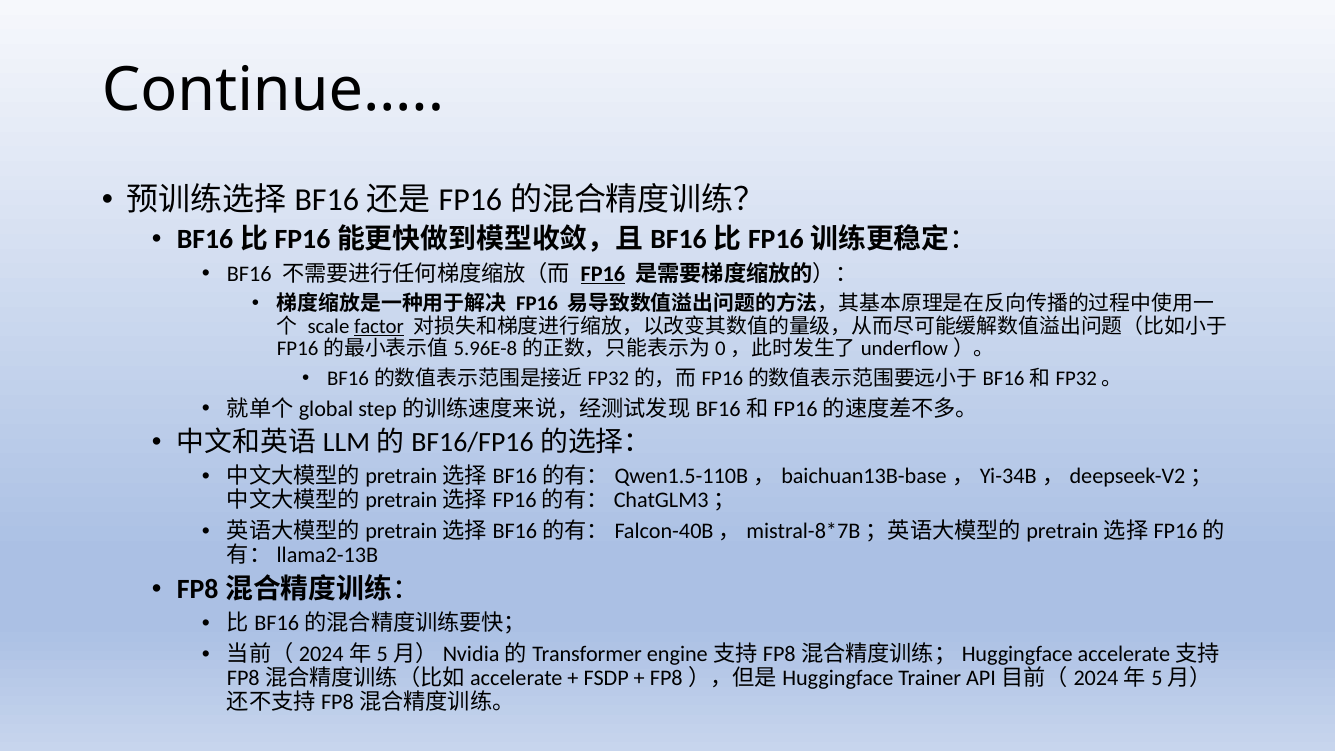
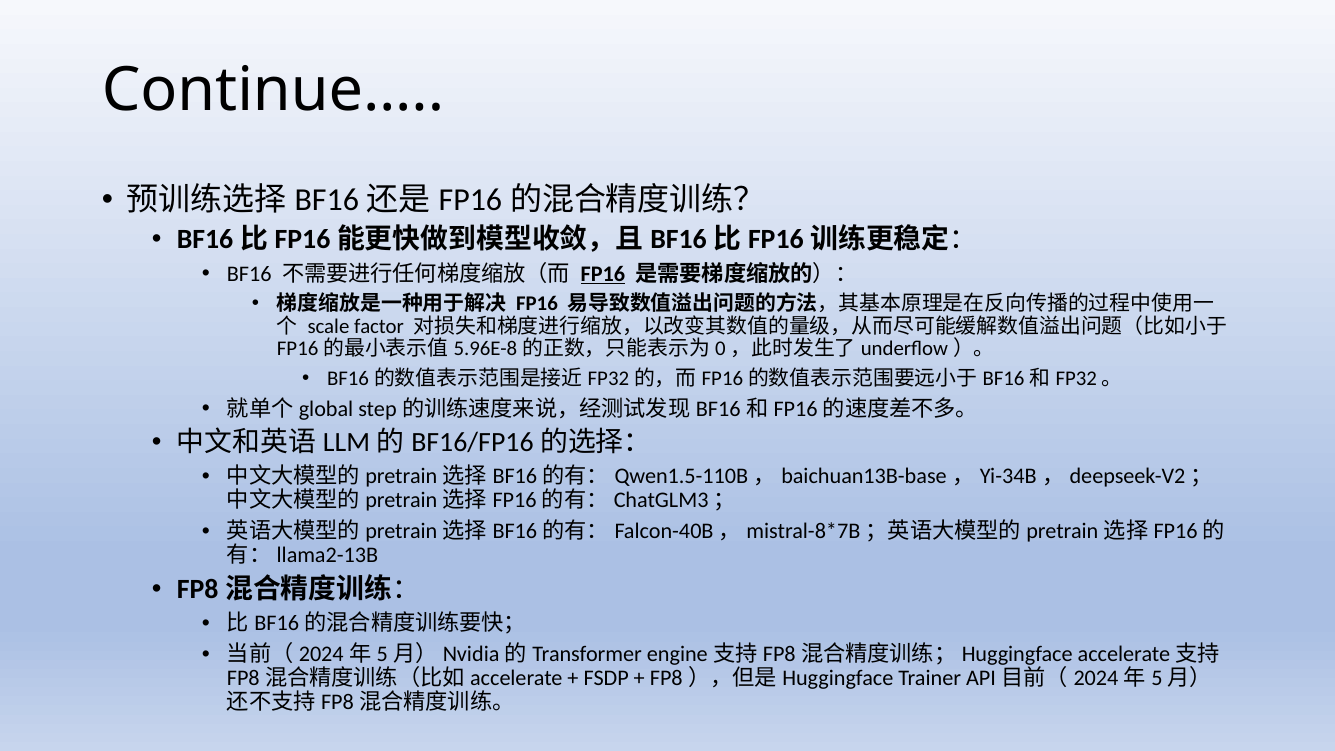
factor underline: present -> none
